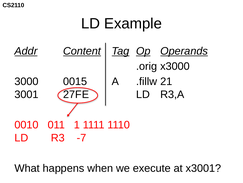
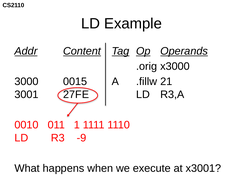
-7: -7 -> -9
